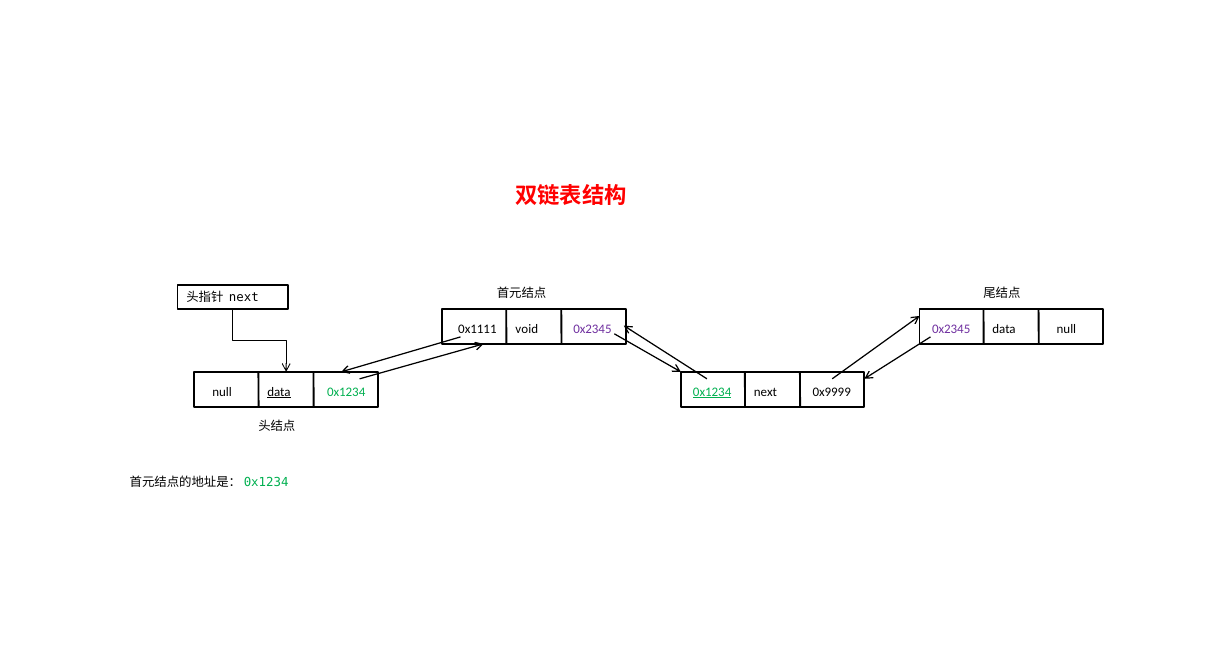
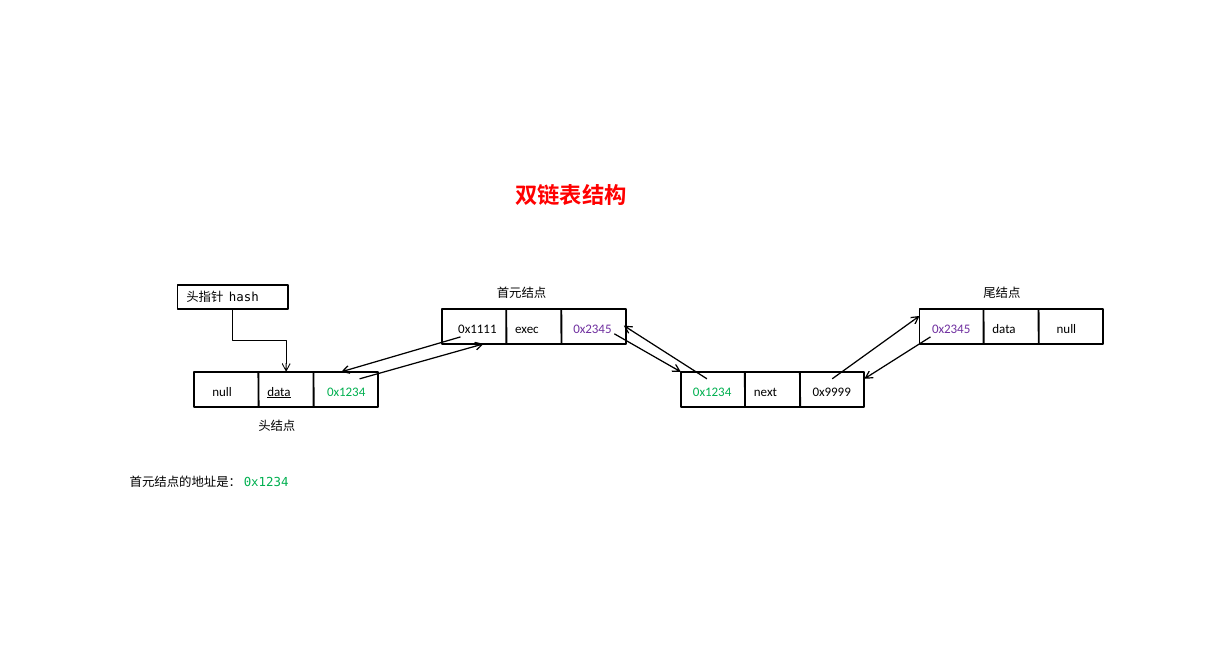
next at (244, 298): next -> hash
void: void -> exec
0x1234 at (712, 392) underline: present -> none
